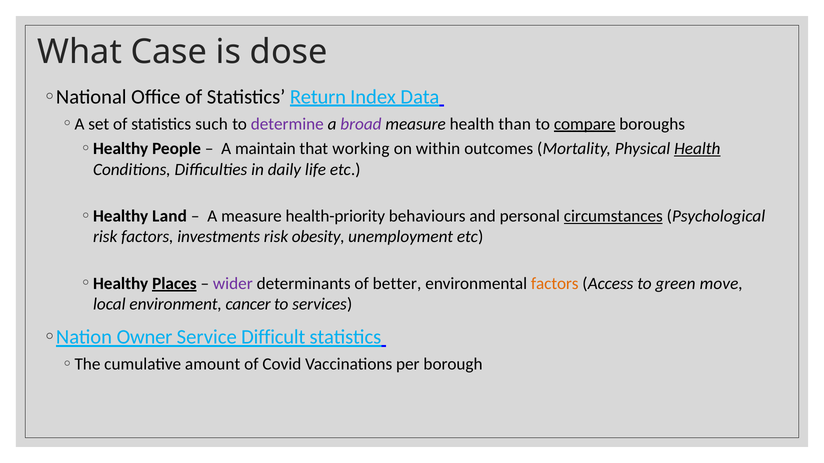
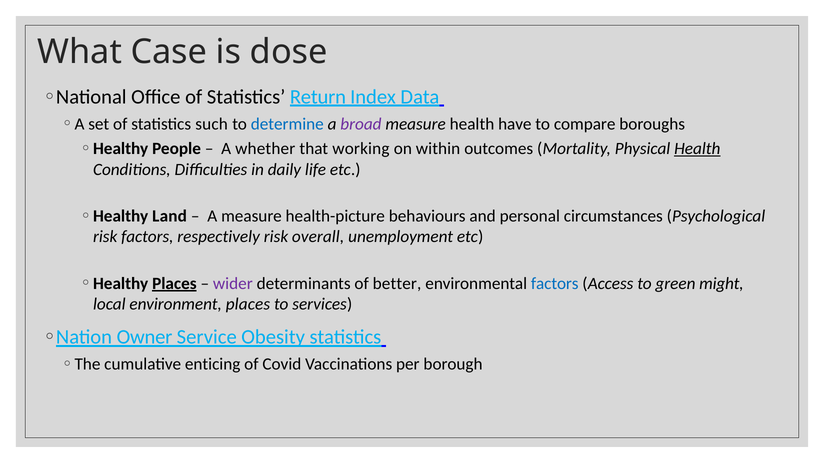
determine colour: purple -> blue
than: than -> have
compare underline: present -> none
maintain: maintain -> whether
health-priority: health-priority -> health-picture
circumstances underline: present -> none
investments: investments -> respectively
obesity: obesity -> overall
factors at (555, 284) colour: orange -> blue
move: move -> might
environment cancer: cancer -> places
Difficult: Difficult -> Obesity
amount: amount -> enticing
